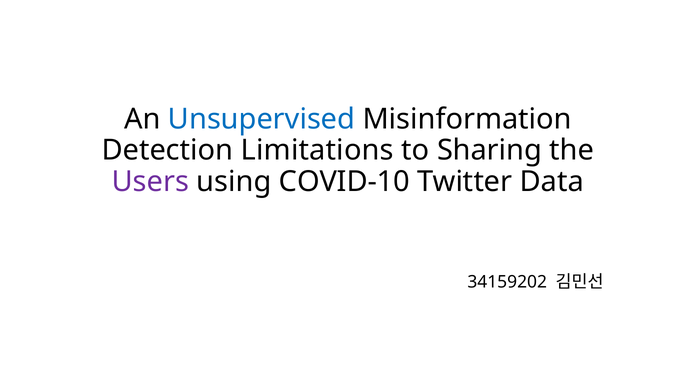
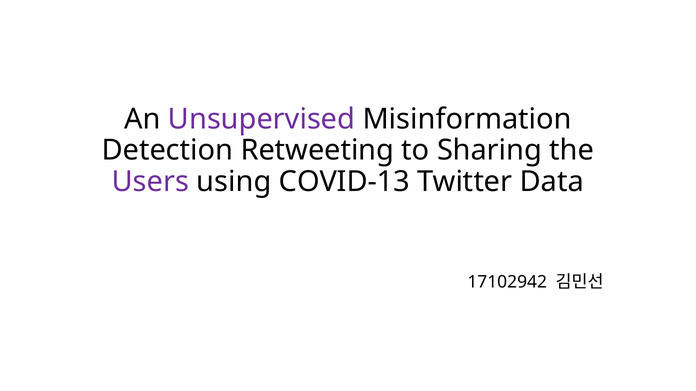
Unsupervised colour: blue -> purple
Limitations: Limitations -> Retweeting
COVID-10: COVID-10 -> COVID-13
34159202: 34159202 -> 17102942
